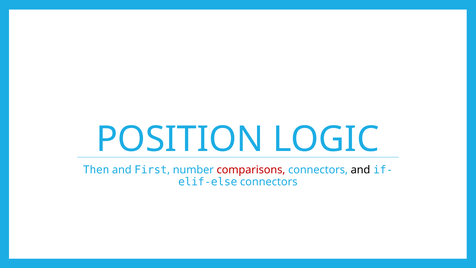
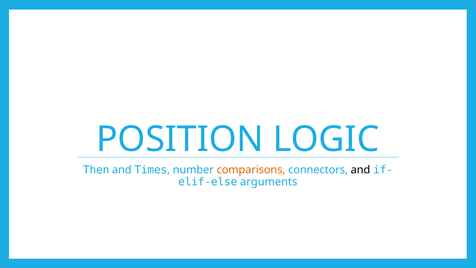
First: First -> Times
comparisons colour: red -> orange
connectors at (269, 182): connectors -> arguments
